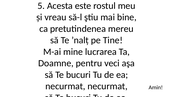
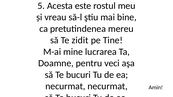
ʼnalț: ʼnalț -> zidit
